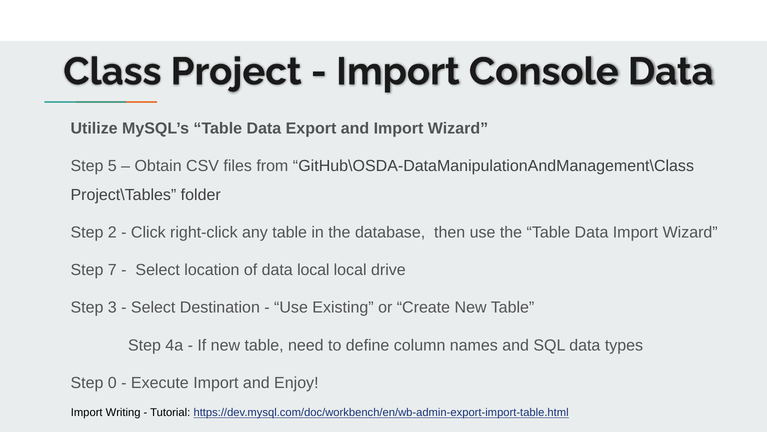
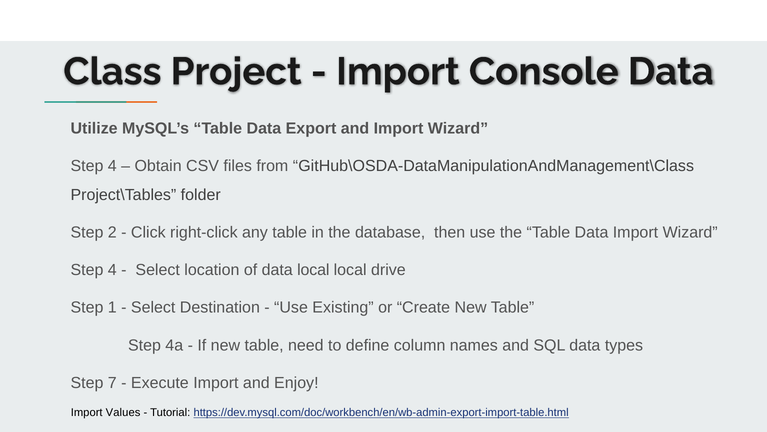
5 at (112, 166): 5 -> 4
7 at (112, 270): 7 -> 4
3: 3 -> 1
0: 0 -> 7
Writing: Writing -> Values
